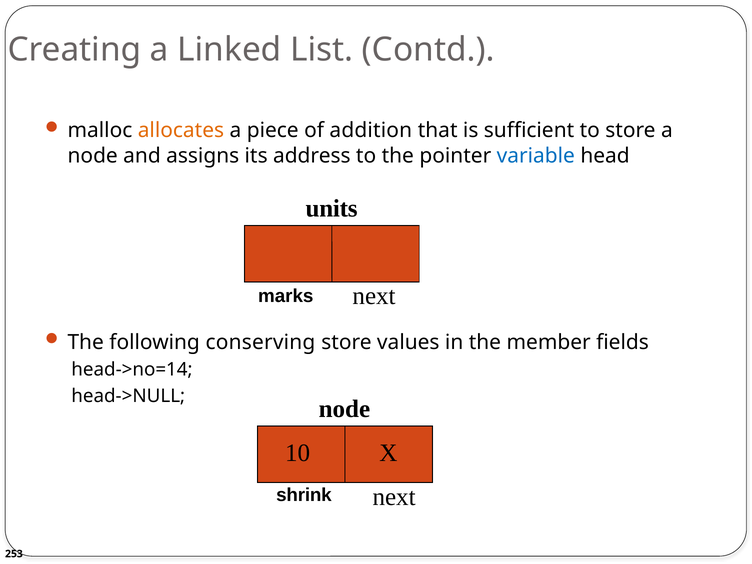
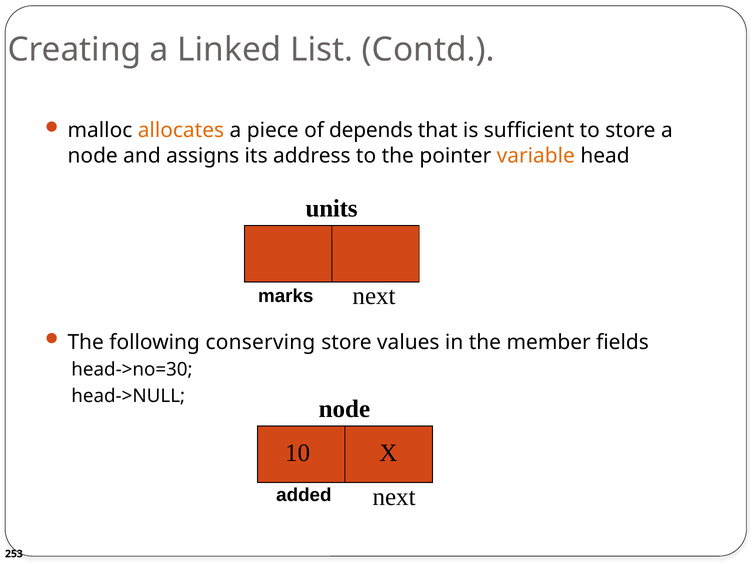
addition: addition -> depends
variable colour: blue -> orange
head->no=14: head->no=14 -> head->no=30
shrink: shrink -> added
